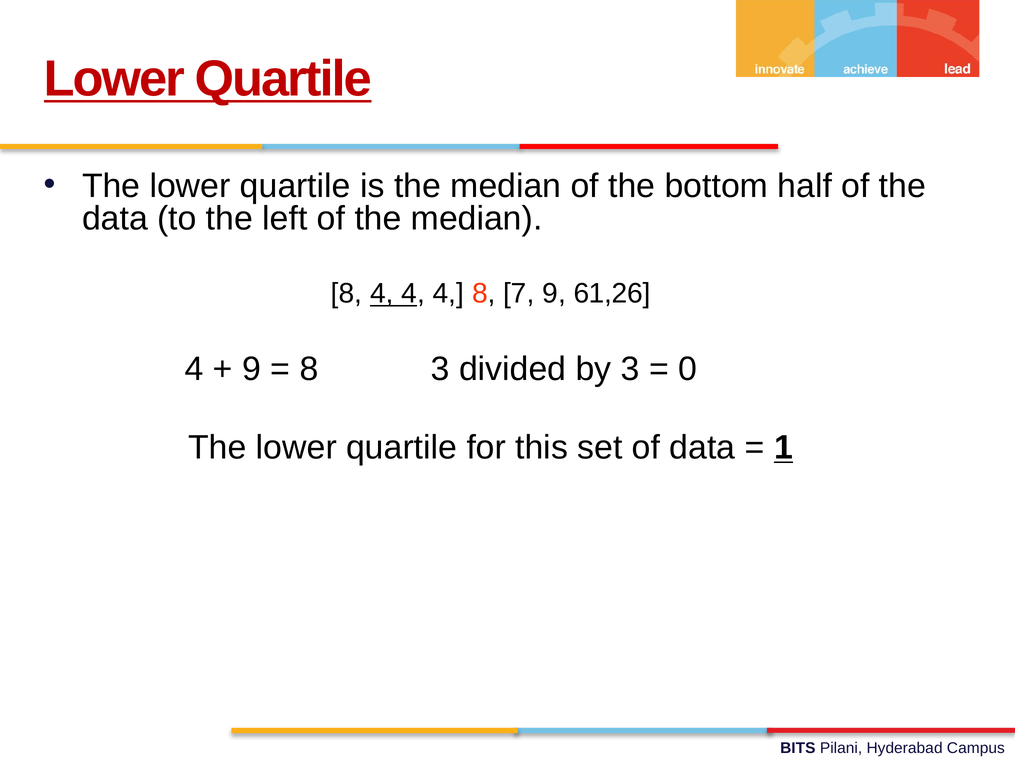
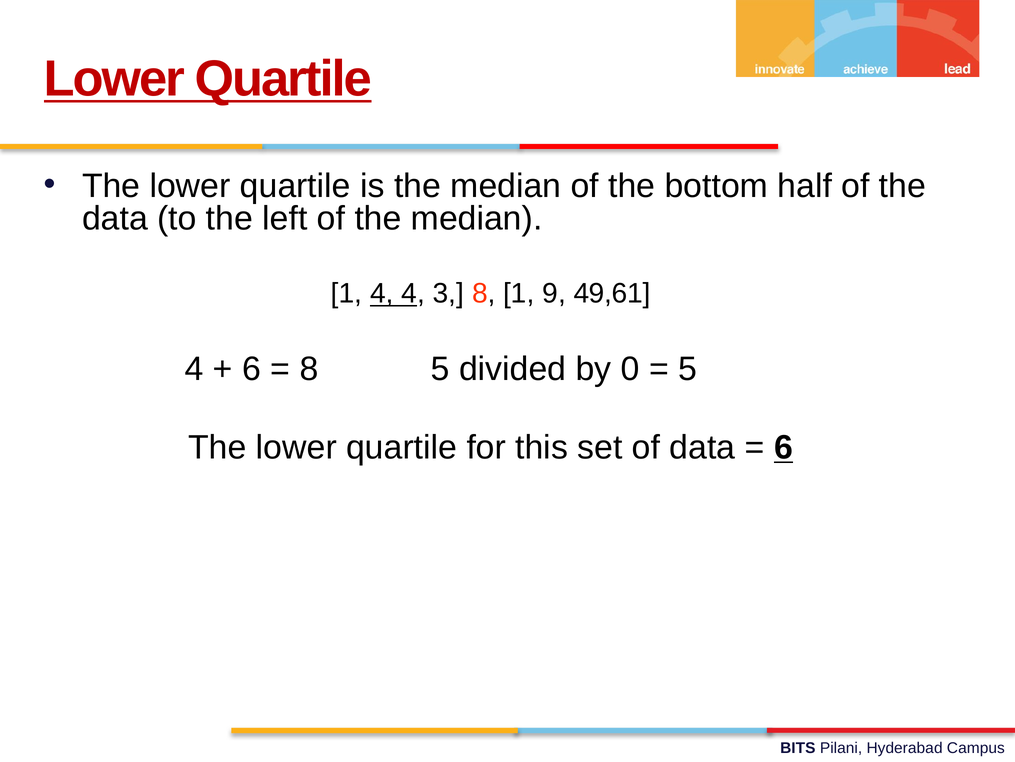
8 at (347, 293): 8 -> 1
4 4 4: 4 -> 3
8 7: 7 -> 1
61,26: 61,26 -> 49,61
9 at (252, 369): 9 -> 6
8 3: 3 -> 5
by 3: 3 -> 0
0 at (688, 369): 0 -> 5
1 at (783, 447): 1 -> 6
